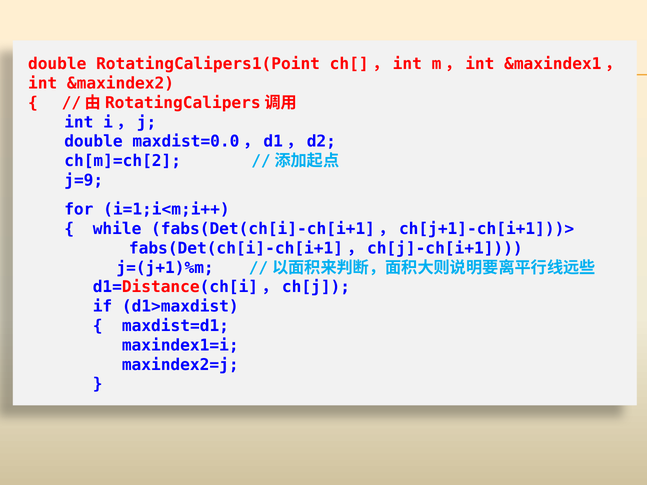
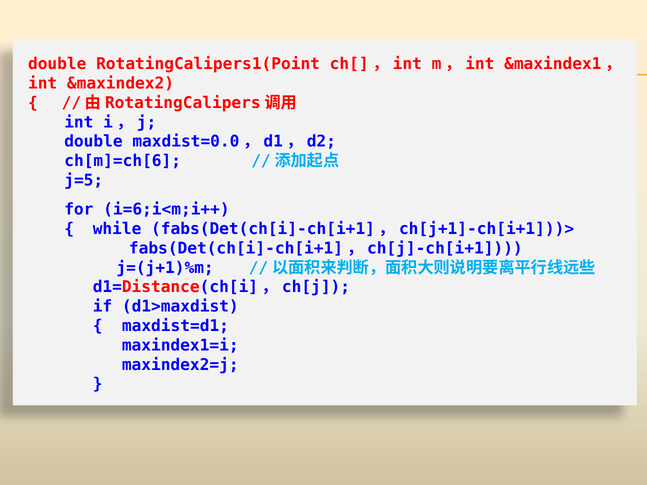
ch[m]=ch[2: ch[m]=ch[2 -> ch[m]=ch[6
j=9: j=9 -> j=5
i=1;i<m;i++: i=1;i<m;i++ -> i=6;i<m;i++
